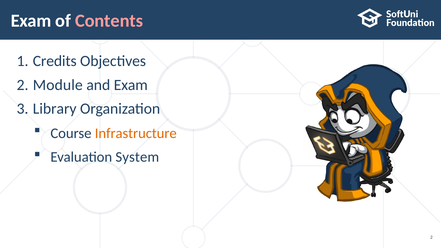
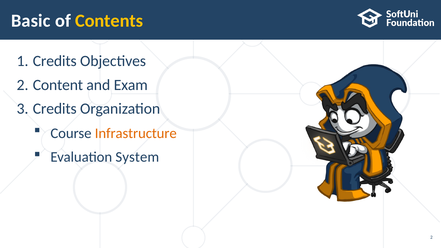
Exam at (31, 21): Exam -> Basic
Contents colour: pink -> yellow
Module: Module -> Content
Library at (55, 109): Library -> Credits
